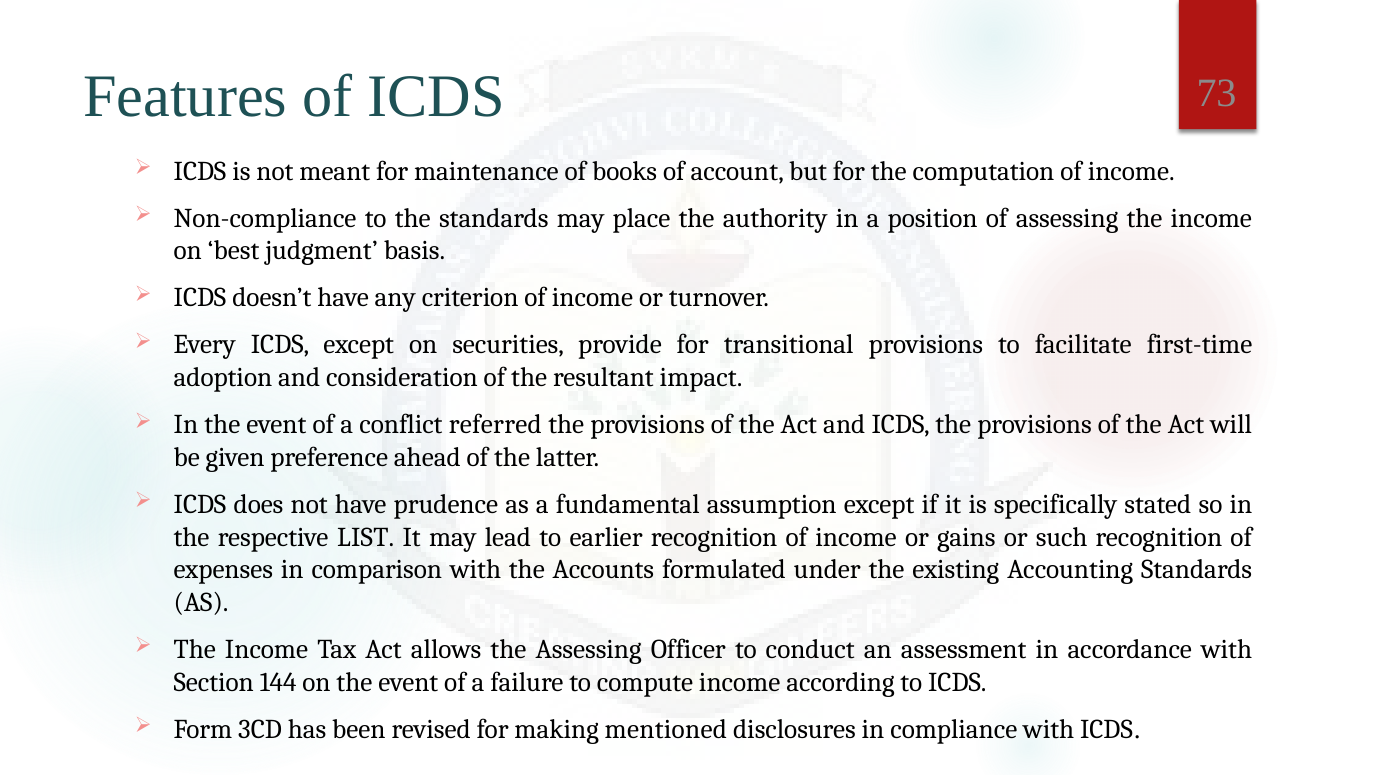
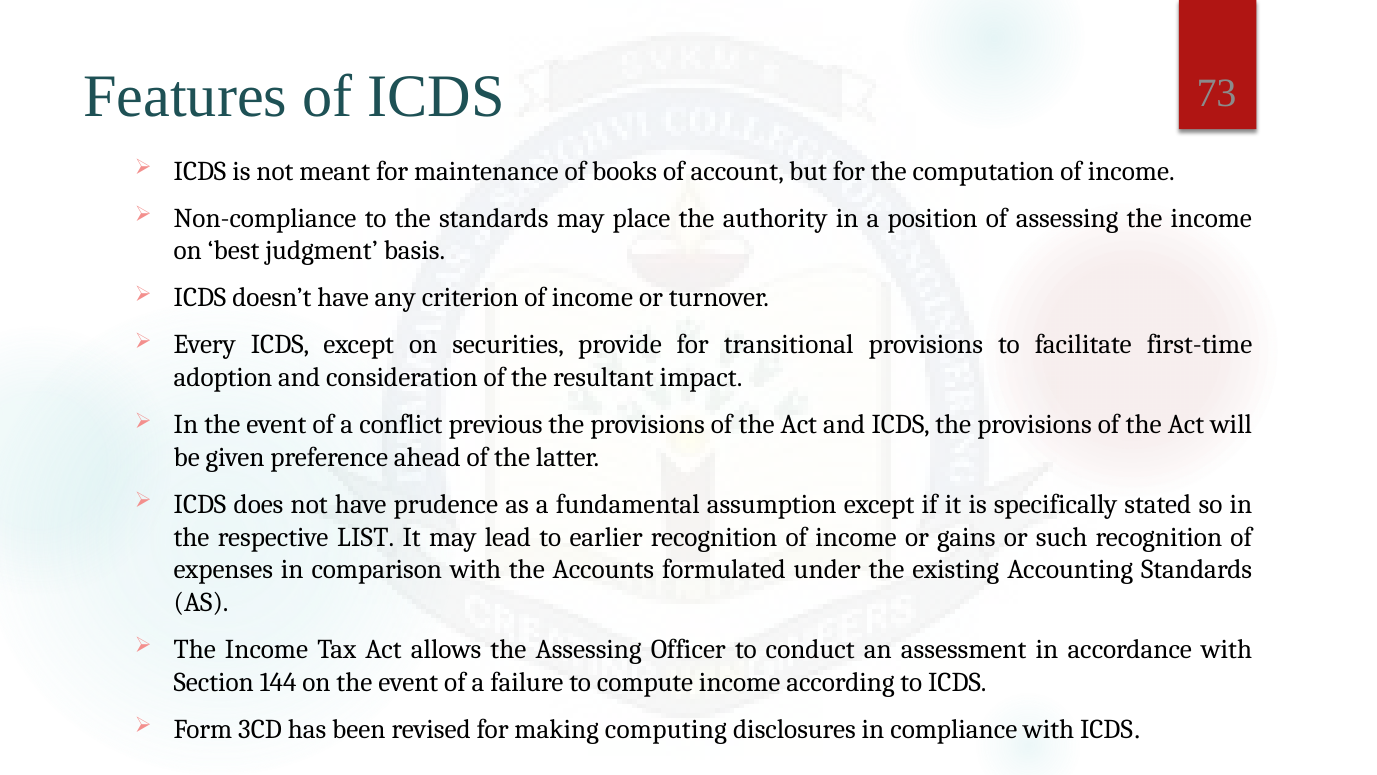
referred: referred -> previous
mentioned: mentioned -> computing
